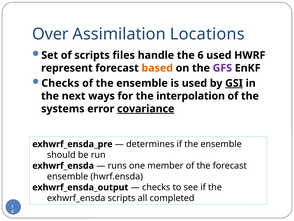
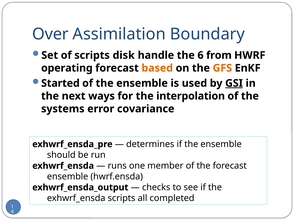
Locations: Locations -> Boundary
files: files -> disk
6 used: used -> from
represent: represent -> operating
GFS colour: purple -> orange
Checks at (60, 83): Checks -> Started
covariance underline: present -> none
